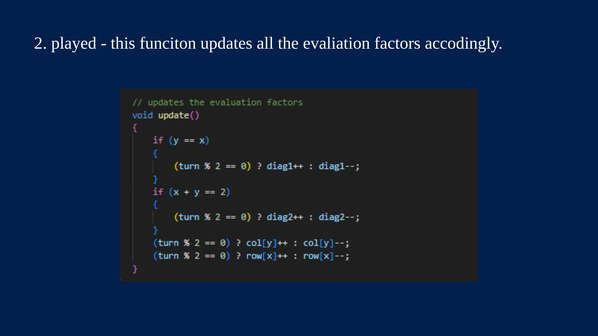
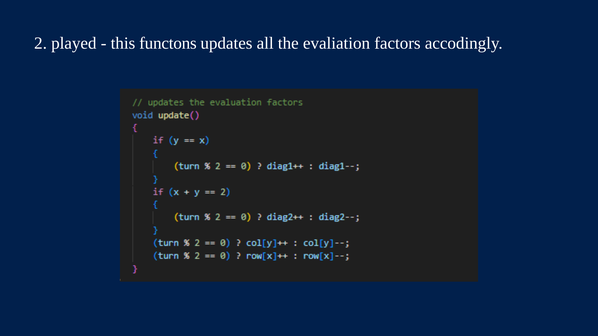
funciton: funciton -> functons
